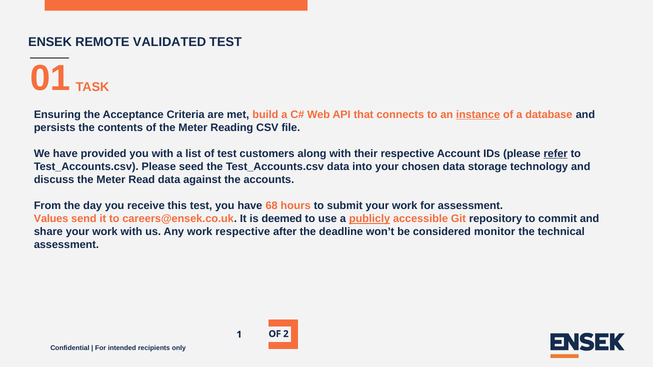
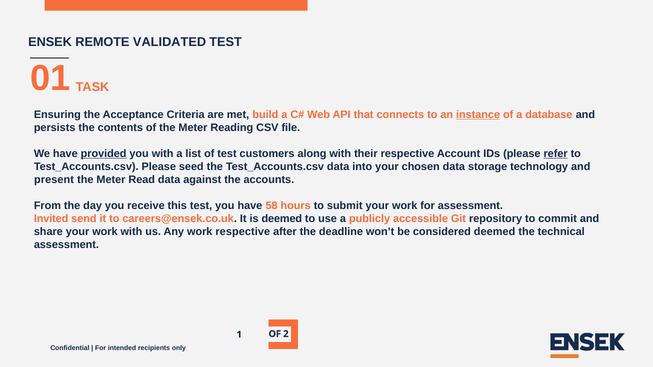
provided underline: none -> present
discuss: discuss -> present
68: 68 -> 58
Values: Values -> Invited
publicly underline: present -> none
considered monitor: monitor -> deemed
